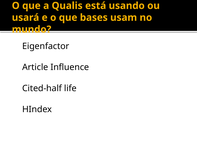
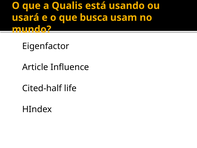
bases: bases -> busca
